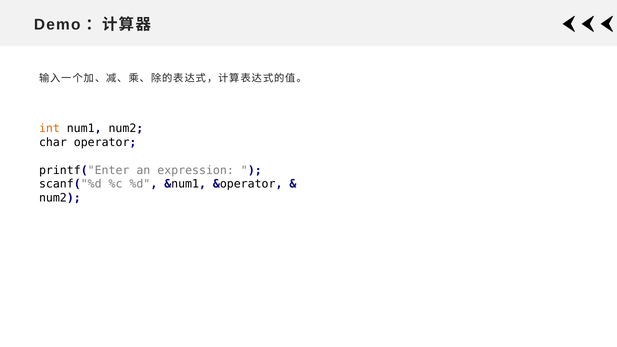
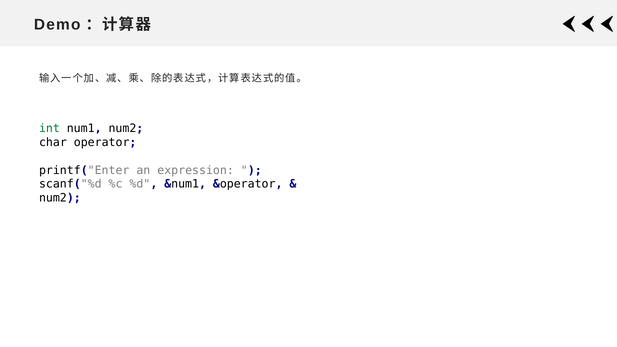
int colour: orange -> green
